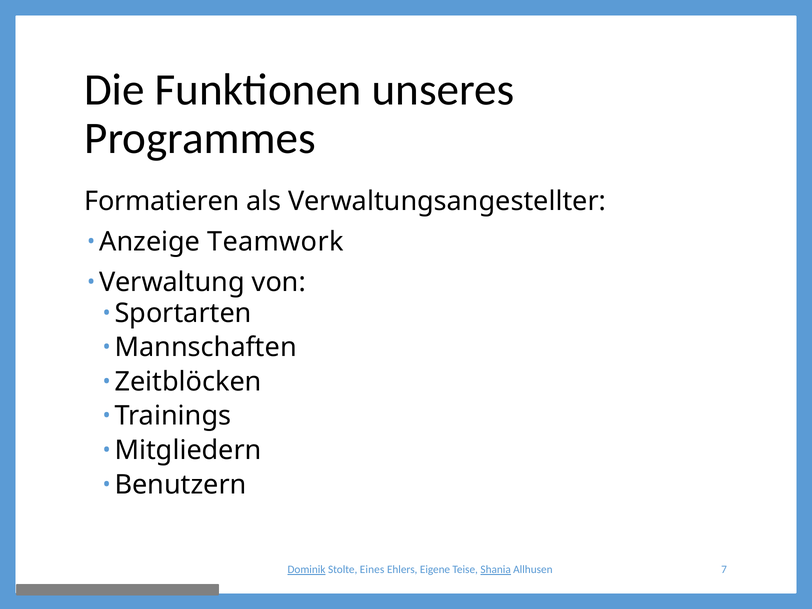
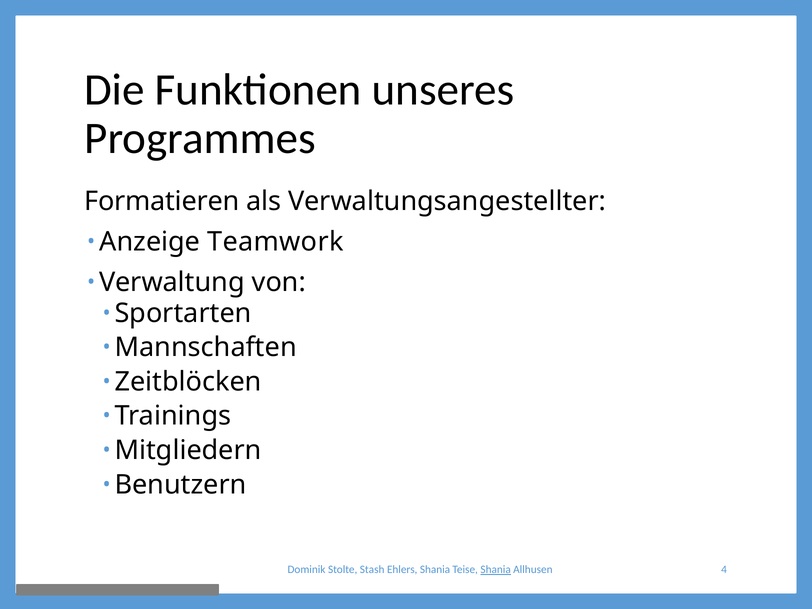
Dominik underline: present -> none
Eines: Eines -> Stash
Ehlers Eigene: Eigene -> Shania
7: 7 -> 4
